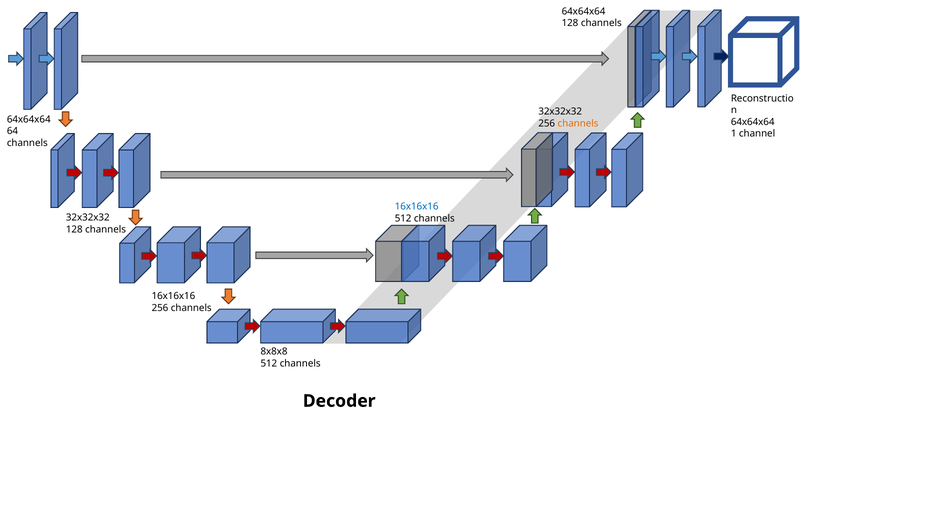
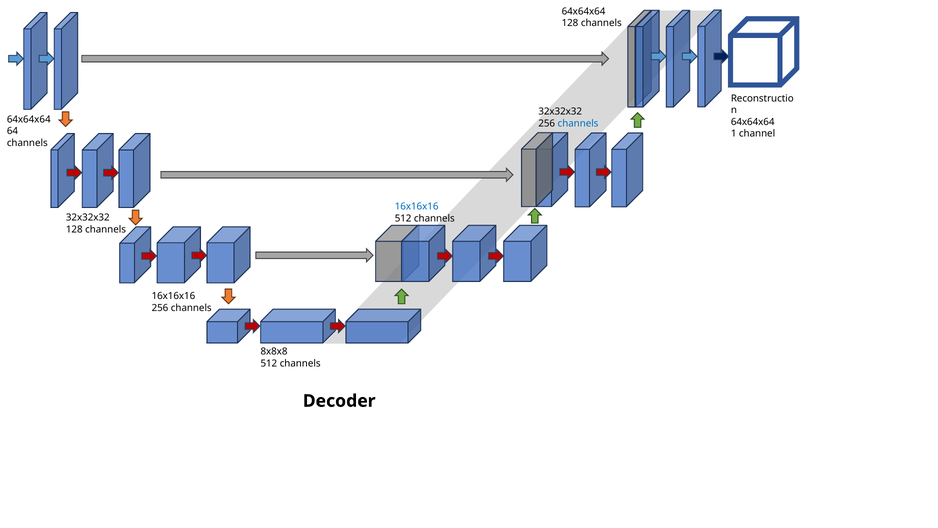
channels at (578, 123) colour: orange -> blue
